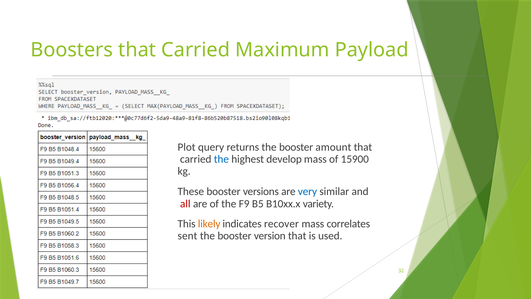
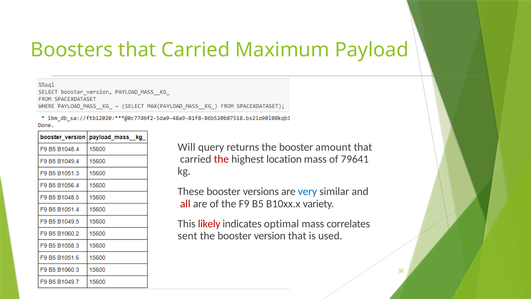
Plot: Plot -> Will
the at (221, 159) colour: blue -> red
develop: develop -> location
15900: 15900 -> 79641
likely colour: orange -> red
recover: recover -> optimal
